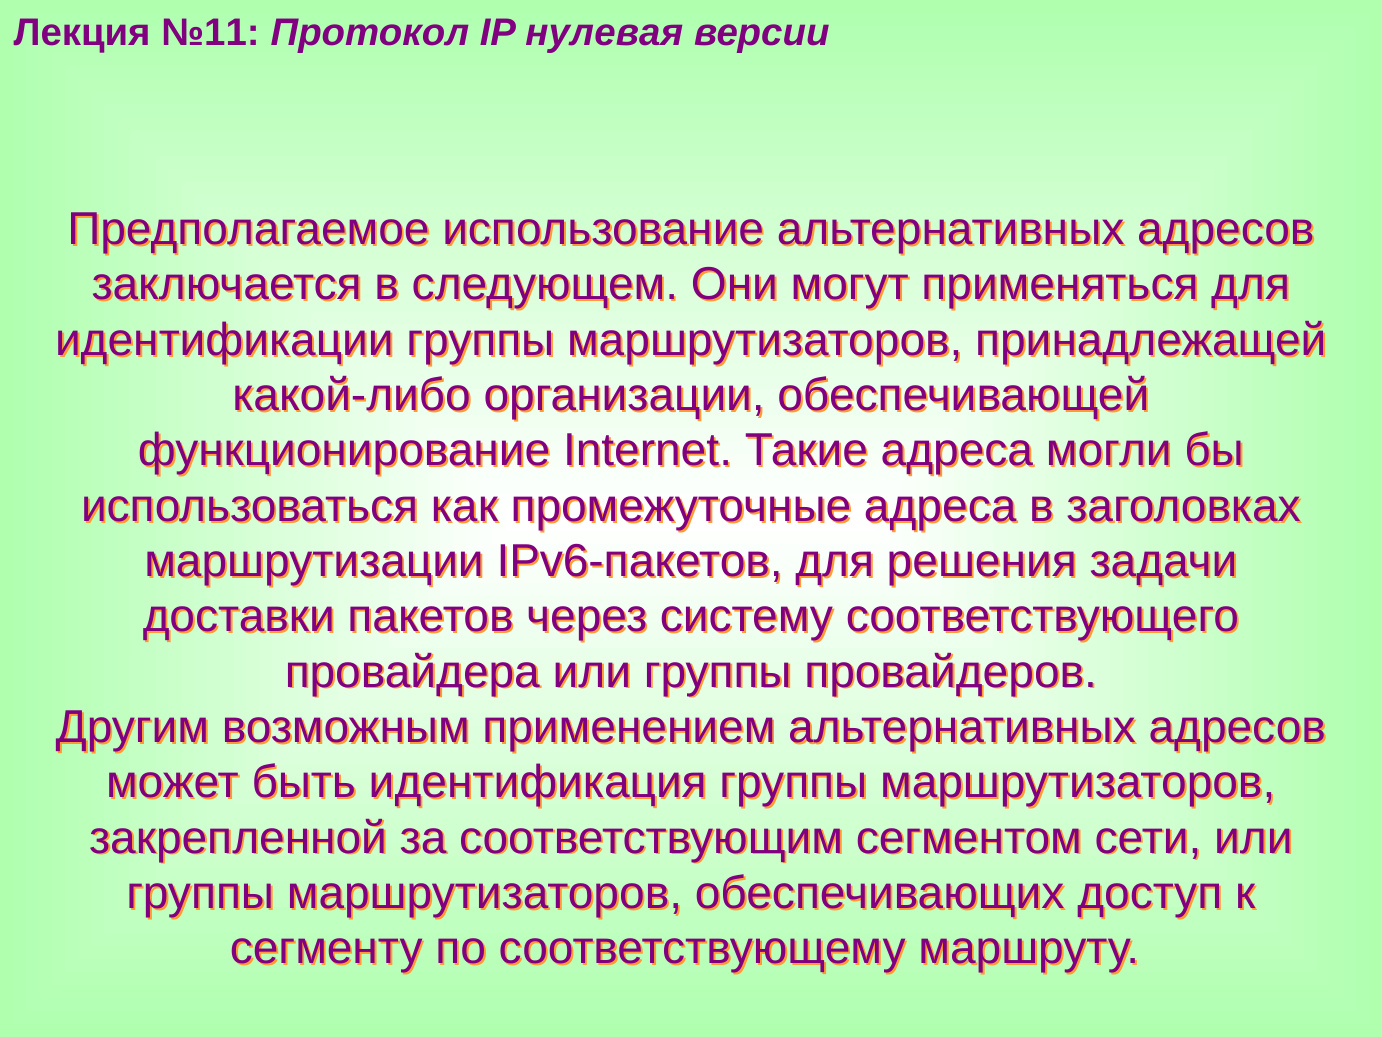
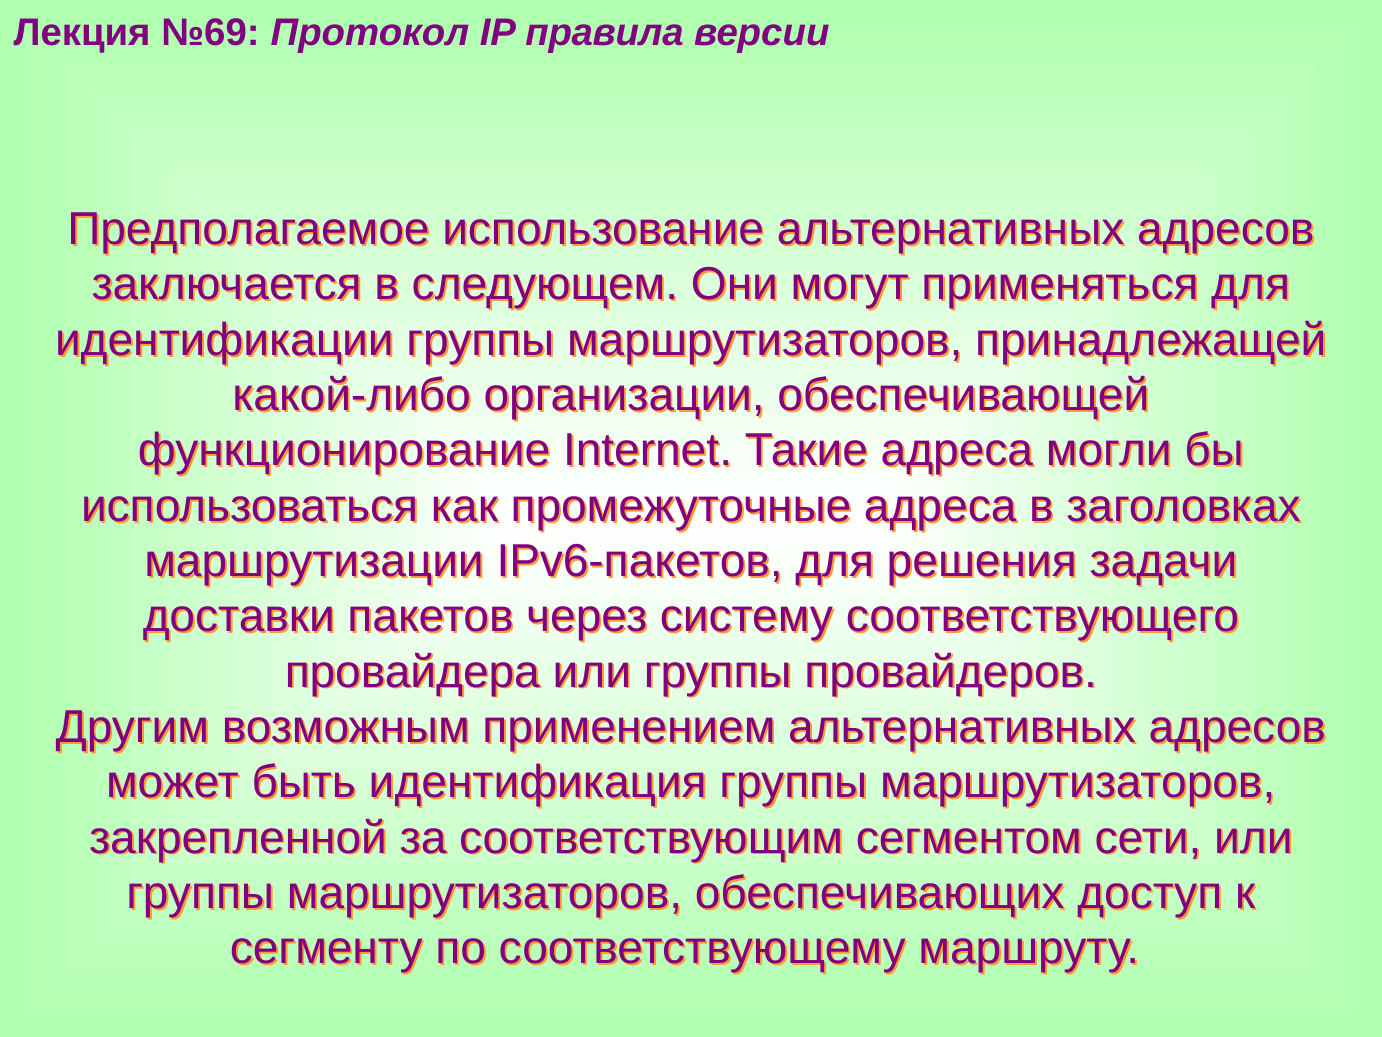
№11: №11 -> №69
нулевая: нулевая -> правила
